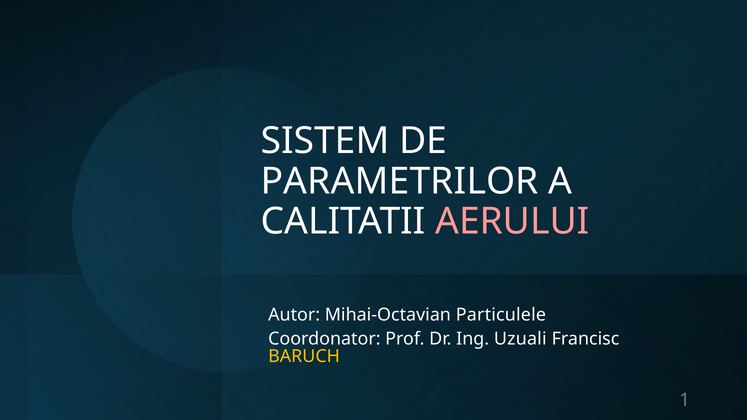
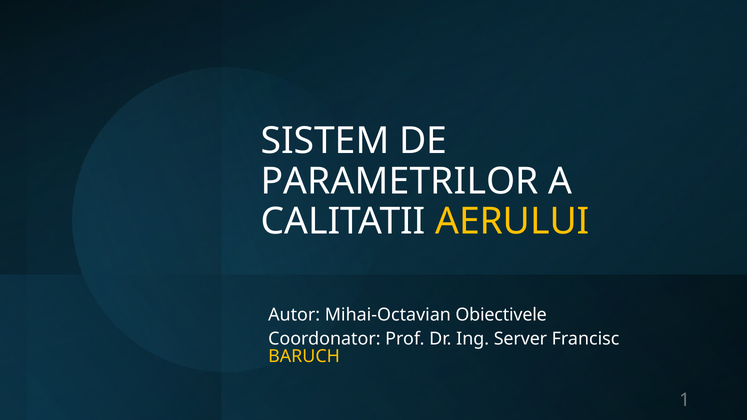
AERULUI colour: pink -> yellow
Particulele: Particulele -> Obiectivele
Uzuali: Uzuali -> Server
